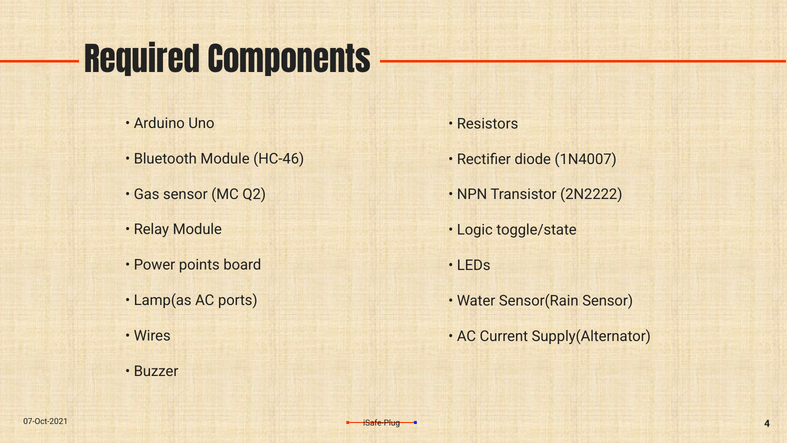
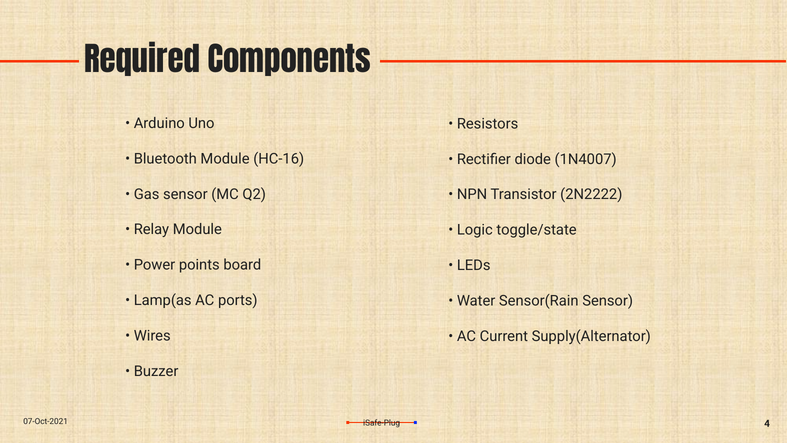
HC-46: HC-46 -> HC-16
